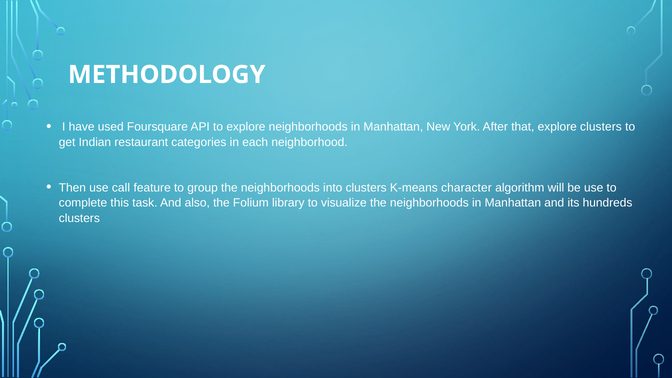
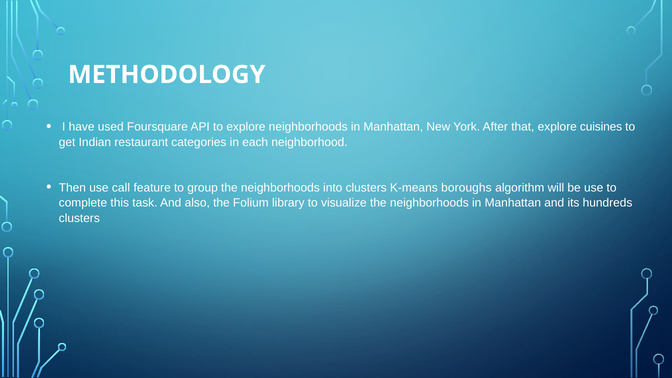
explore clusters: clusters -> cuisines
character: character -> boroughs
